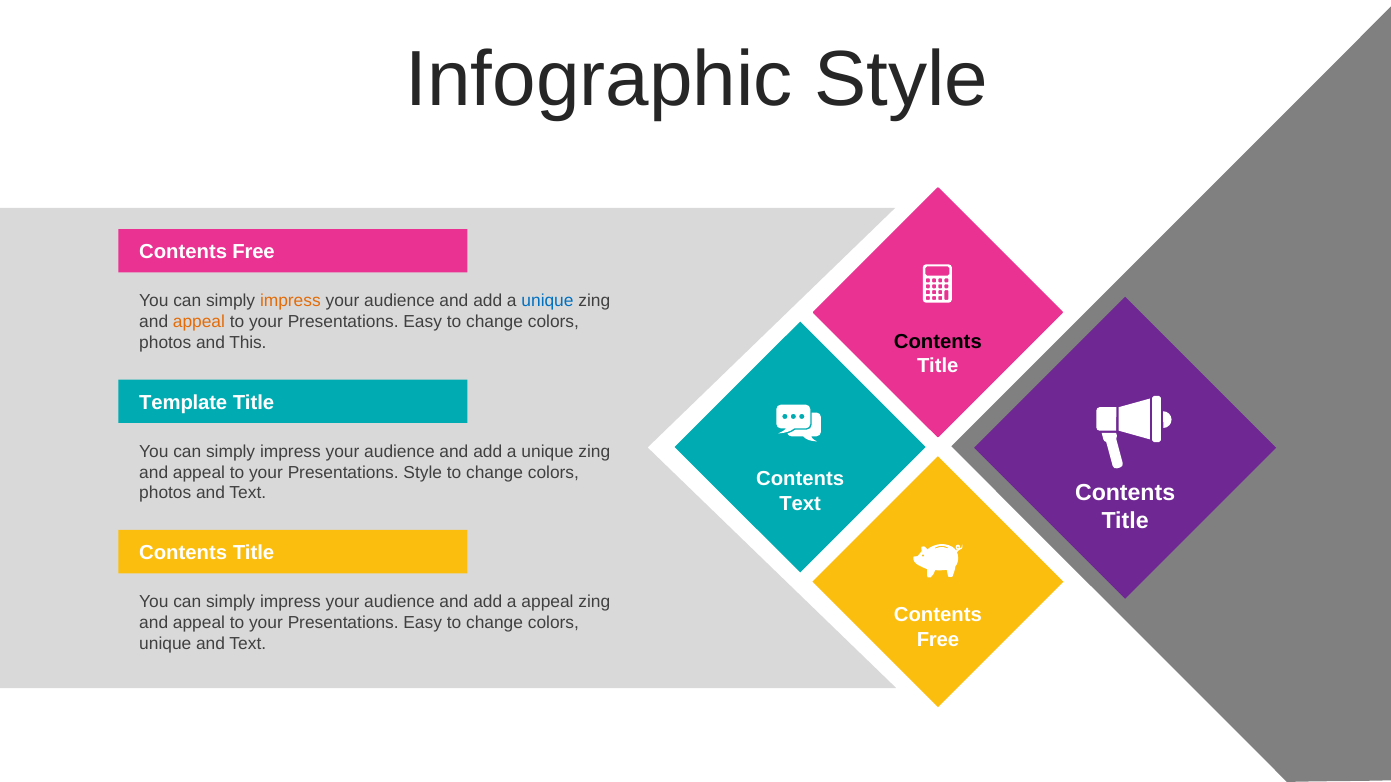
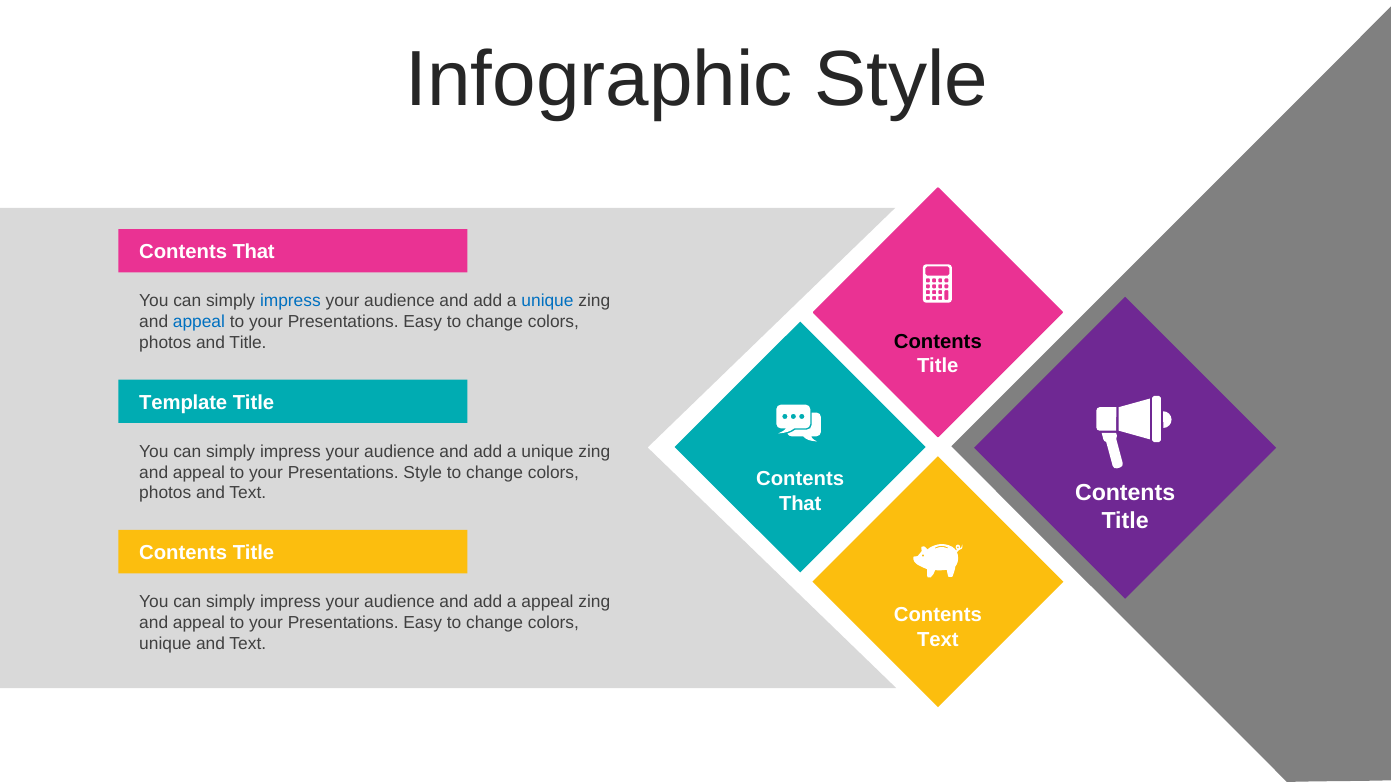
Free at (254, 252): Free -> That
impress at (290, 301) colour: orange -> blue
appeal at (199, 322) colour: orange -> blue
and This: This -> Title
Text at (800, 504): Text -> That
Free at (938, 640): Free -> Text
